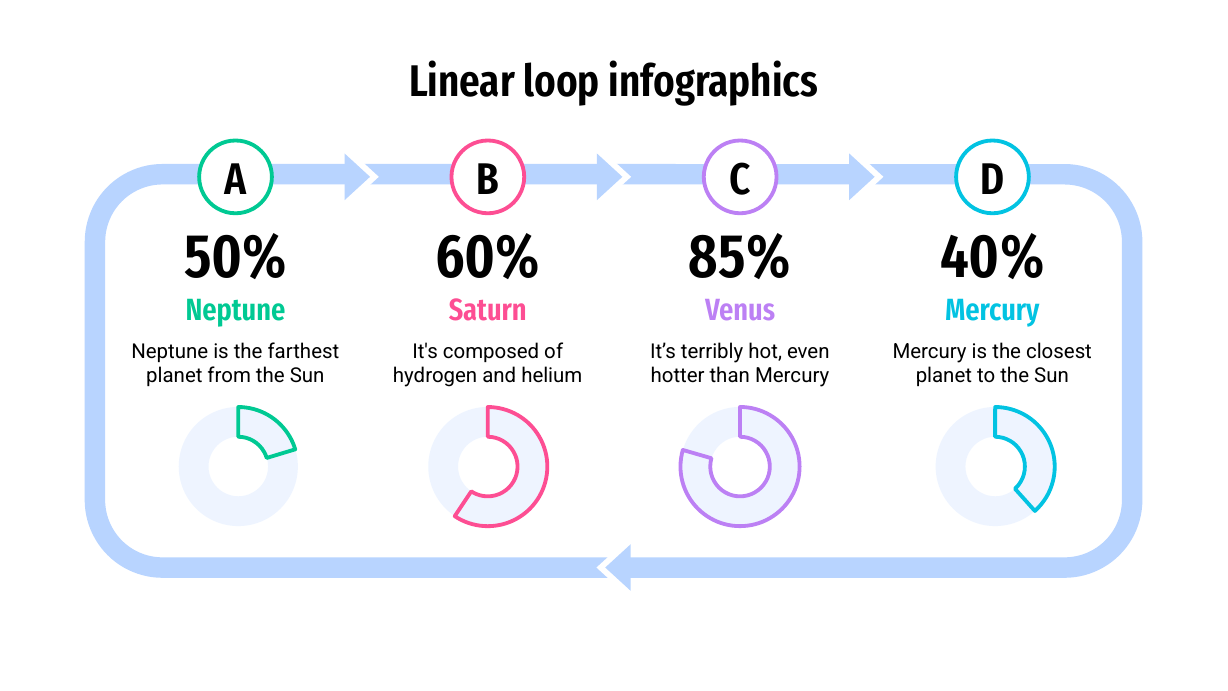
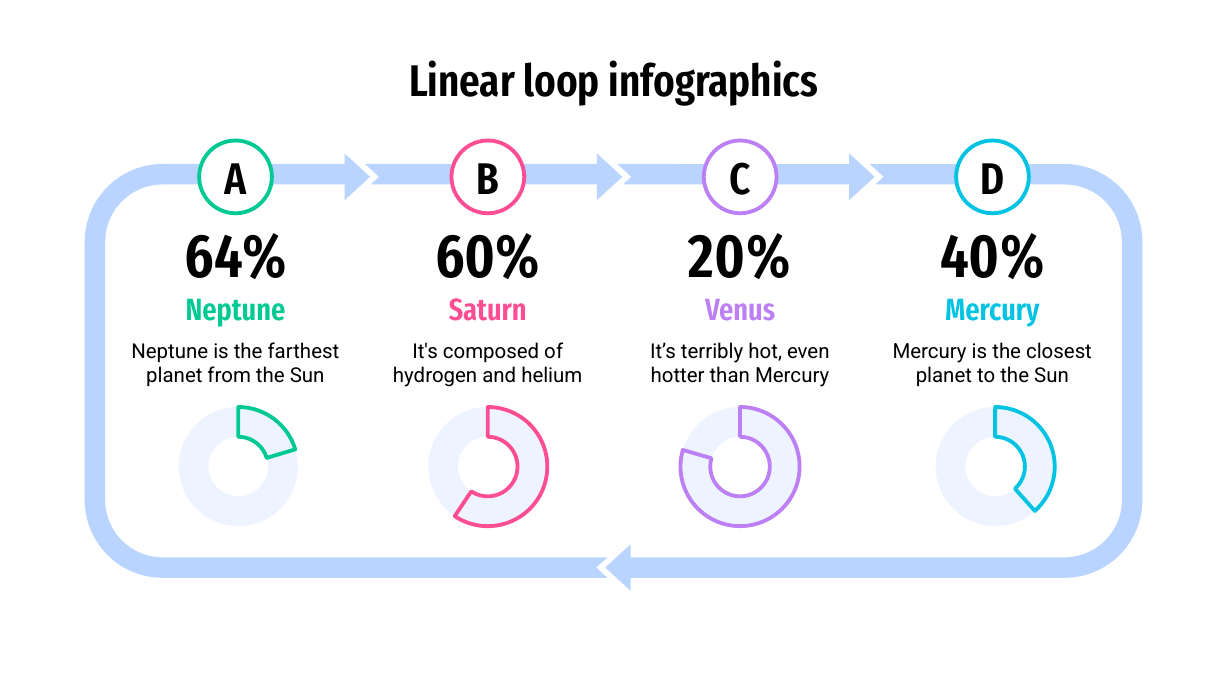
50%: 50% -> 64%
85%: 85% -> 20%
